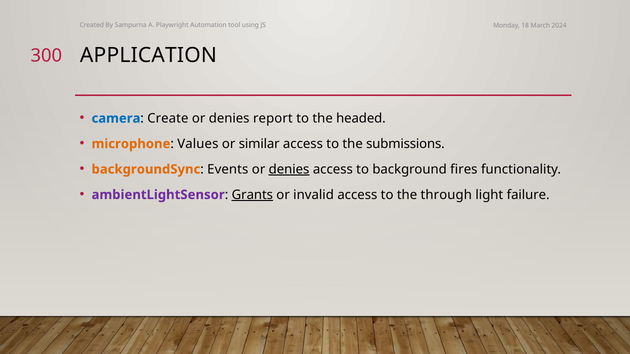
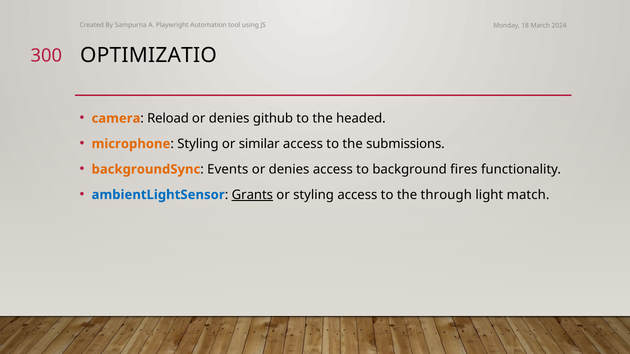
APPLICATION: APPLICATION -> OPTIMIZATIO
camera colour: blue -> orange
Create: Create -> Reload
report: report -> github
Values at (198, 144): Values -> Styling
denies at (289, 169) underline: present -> none
ambientLightSensor colour: purple -> blue
or invalid: invalid -> styling
failure: failure -> match
